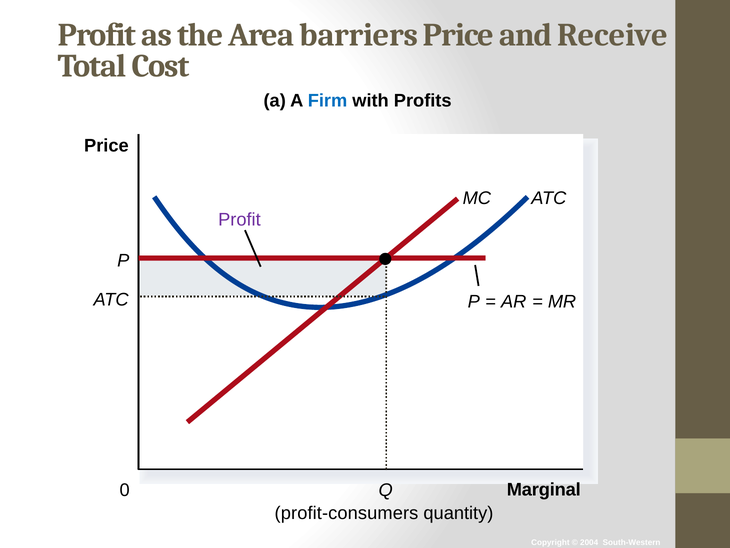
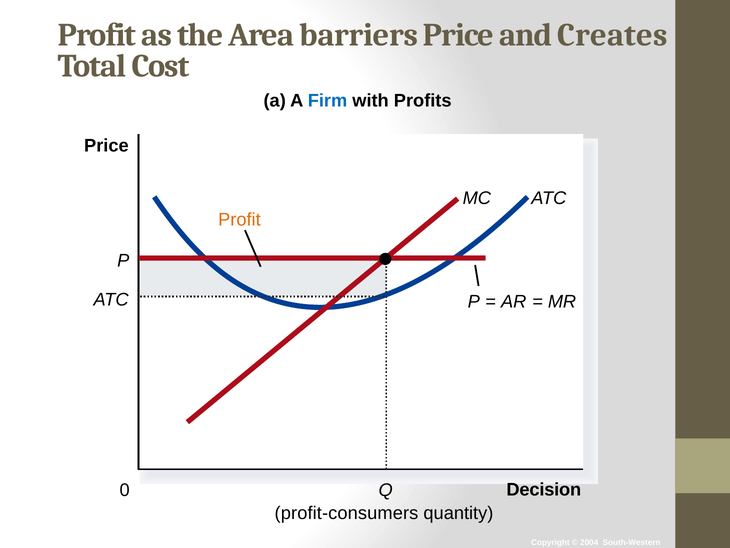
Receive: Receive -> Creates
Profit at (239, 220) colour: purple -> orange
Marginal: Marginal -> Decision
